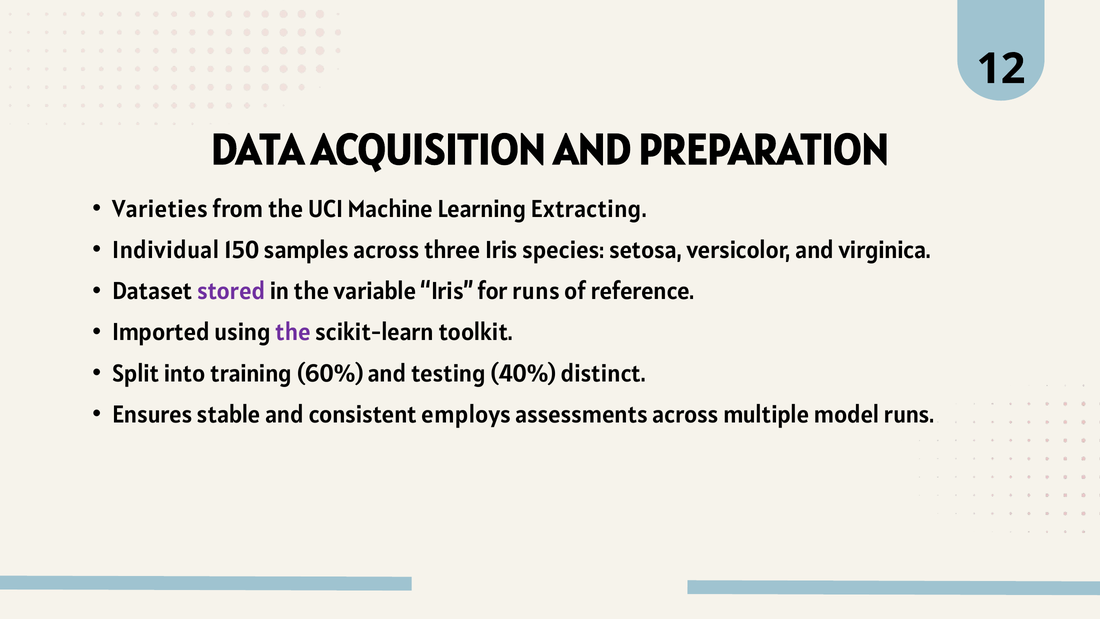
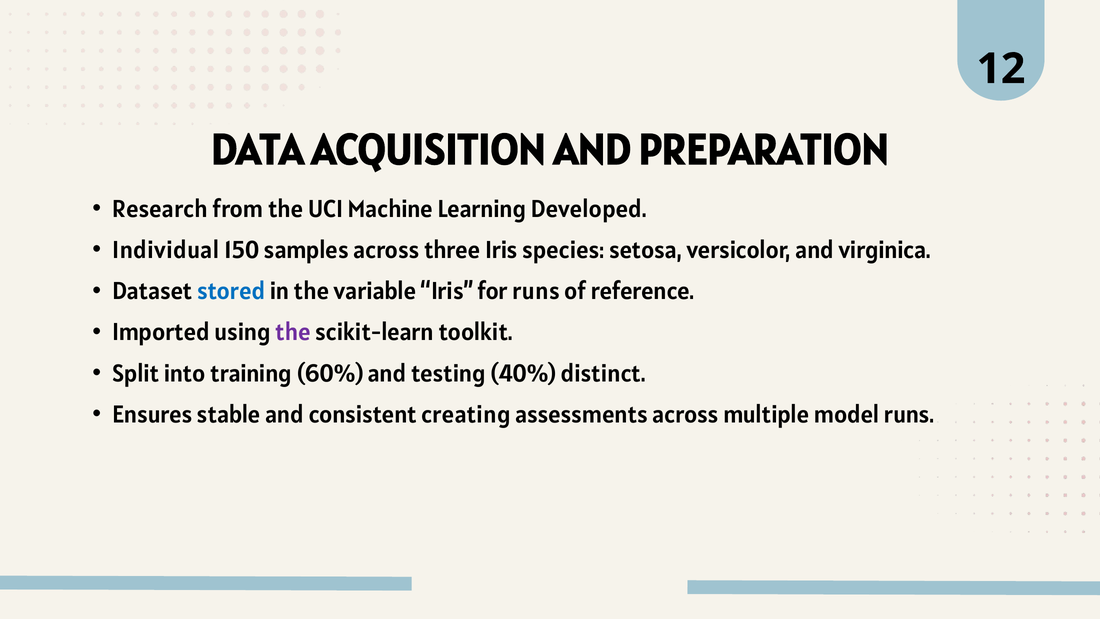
Varieties: Varieties -> Research
Extracting: Extracting -> Developed
stored colour: purple -> blue
employs: employs -> creating
